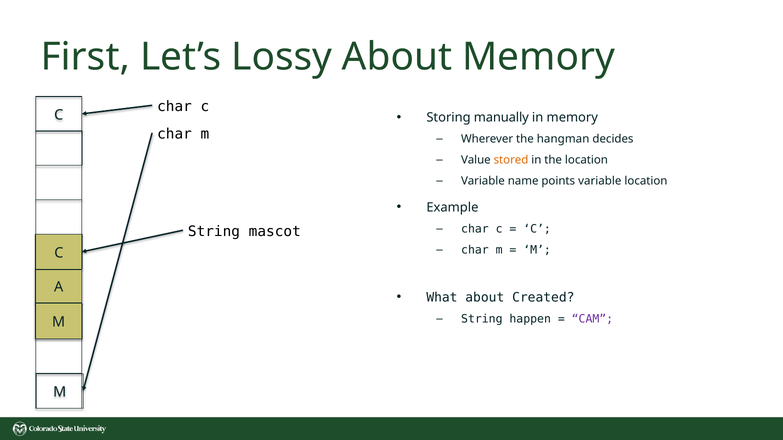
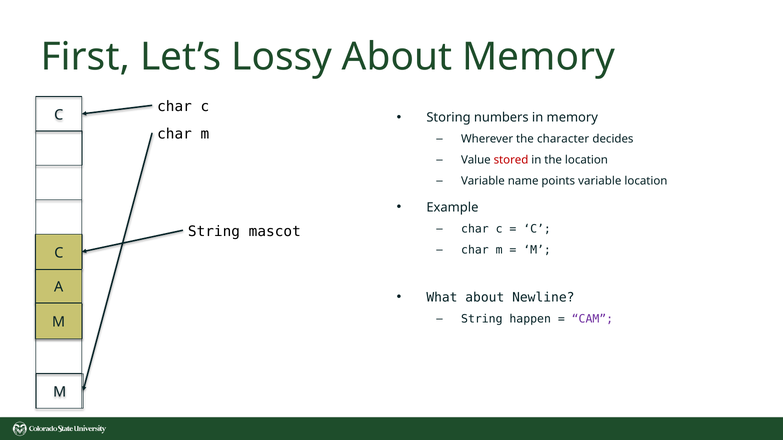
manually: manually -> numbers
hangman: hangman -> character
stored colour: orange -> red
Created: Created -> Newline
